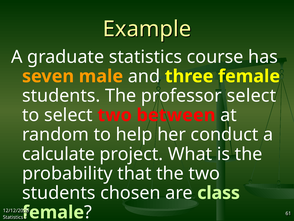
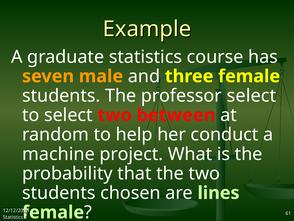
calculate: calculate -> machine
class: class -> lines
